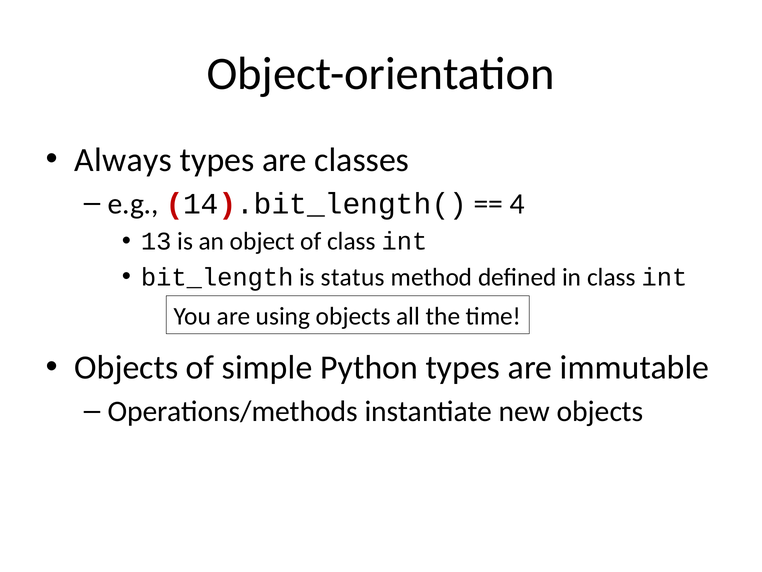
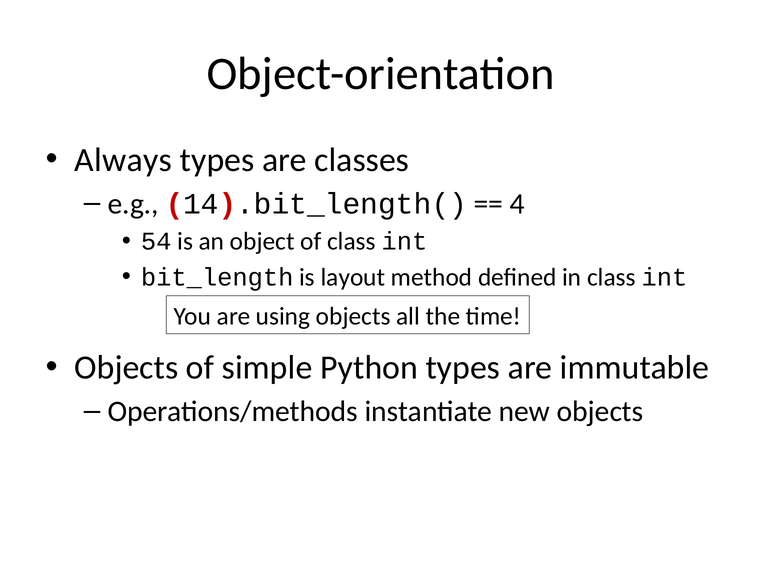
13: 13 -> 54
status: status -> layout
